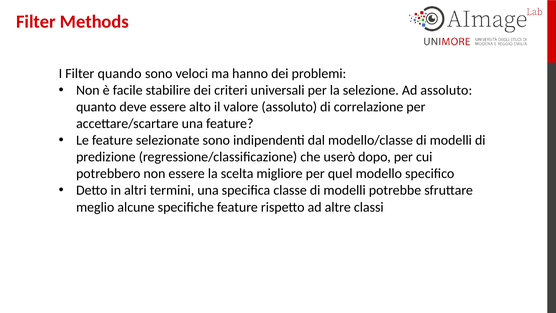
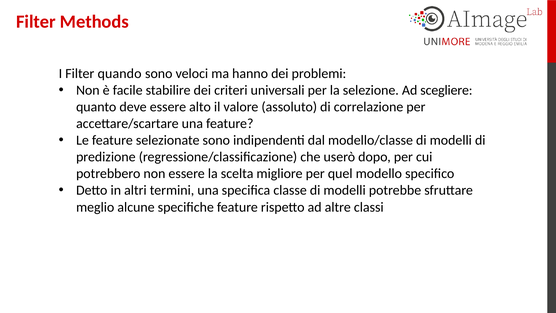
Ad assoluto: assoluto -> scegliere
